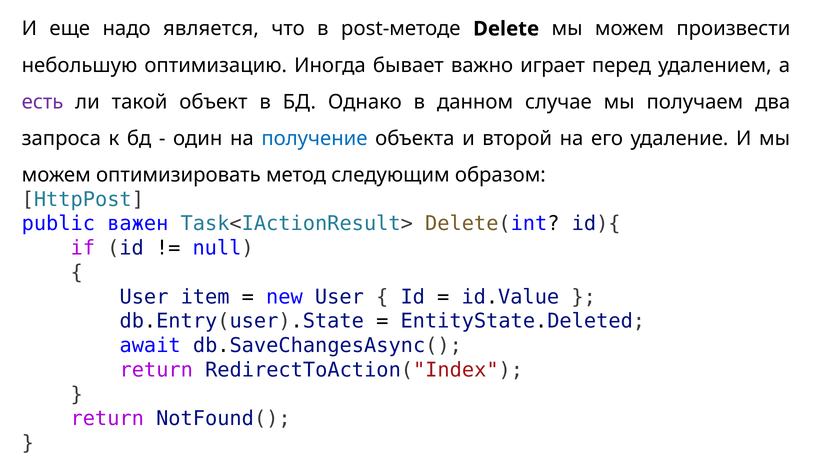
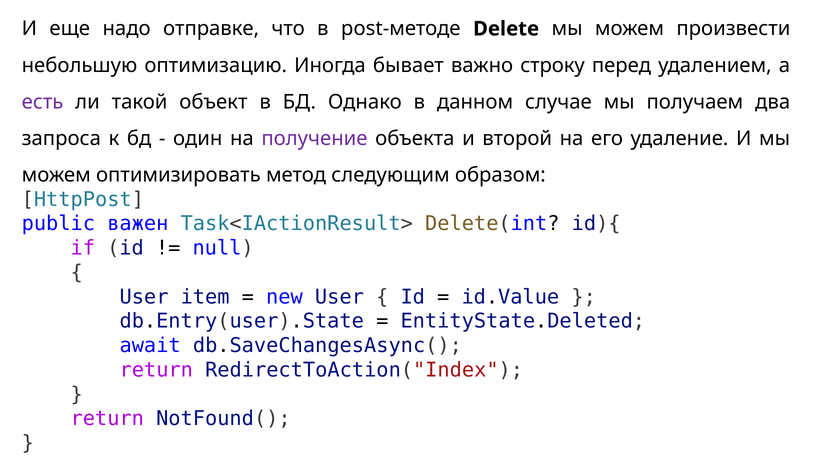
является: является -> отправке
играет: играет -> строку
получение colour: blue -> purple
